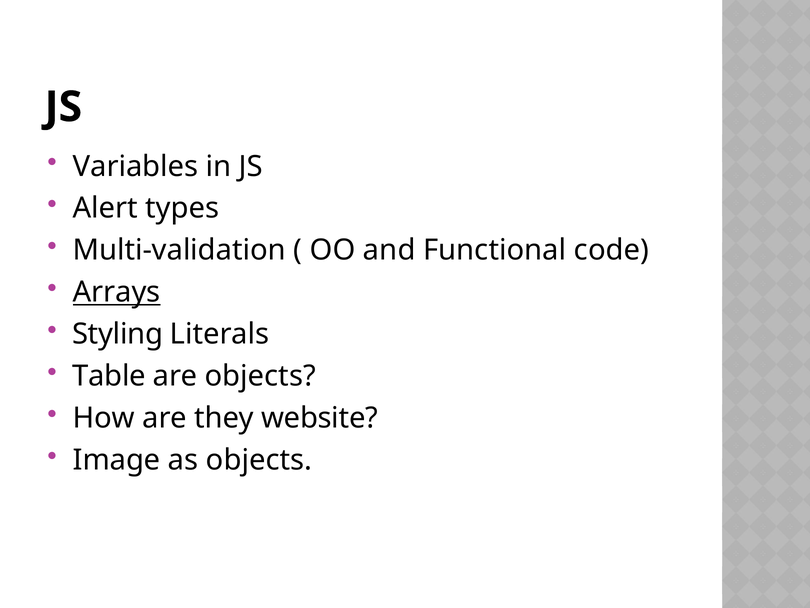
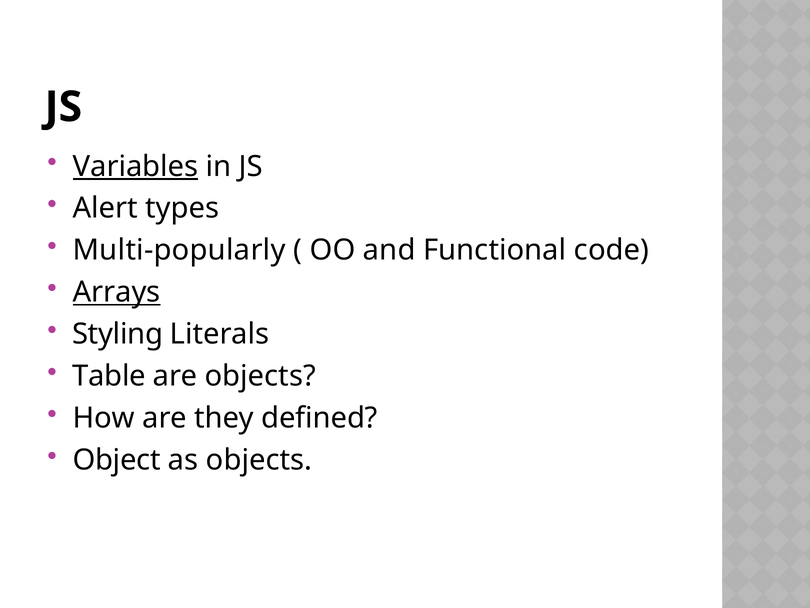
Variables underline: none -> present
Multi-validation: Multi-validation -> Multi-popularly
website: website -> defined
Image: Image -> Object
